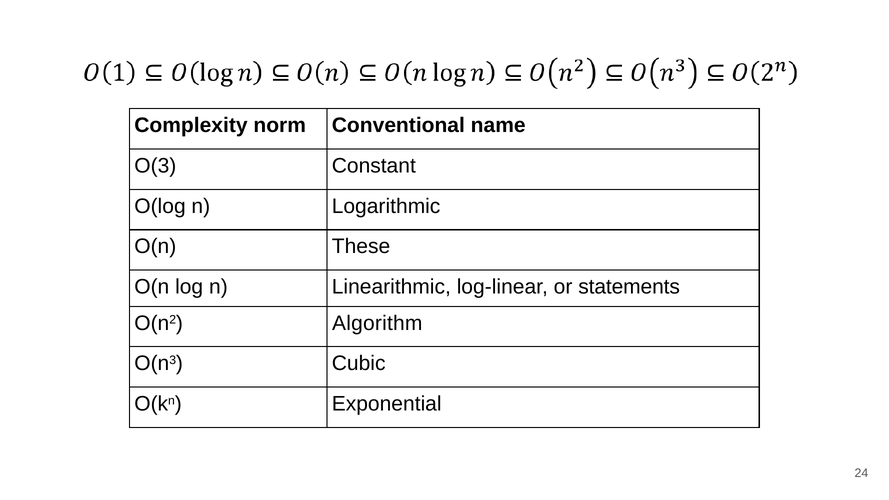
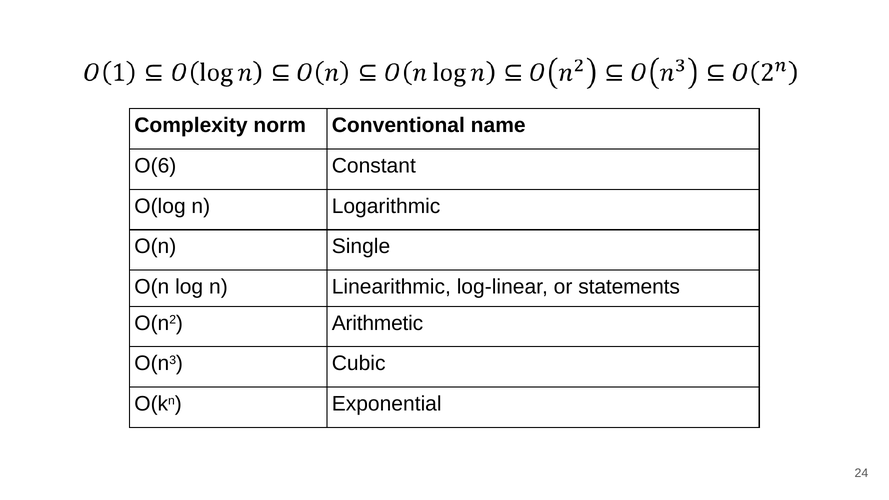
O(3: O(3 -> O(6
These: These -> Single
Algorithm: Algorithm -> Arithmetic
